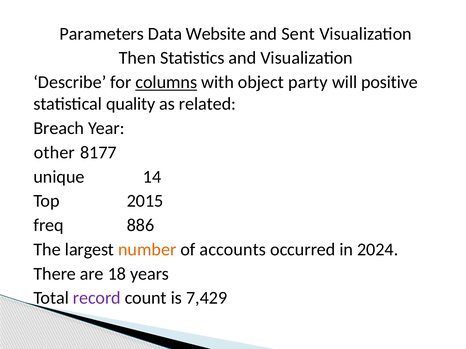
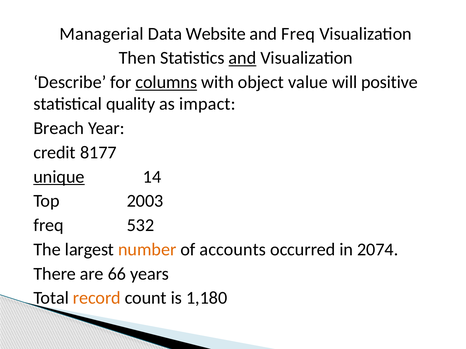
Parameters: Parameters -> Managerial
and Sent: Sent -> Freq
and at (243, 58) underline: none -> present
party: party -> value
related: related -> impact
other: other -> credit
unique underline: none -> present
2015: 2015 -> 2003
886: 886 -> 532
2024: 2024 -> 2074
18: 18 -> 66
record colour: purple -> orange
7,429: 7,429 -> 1,180
